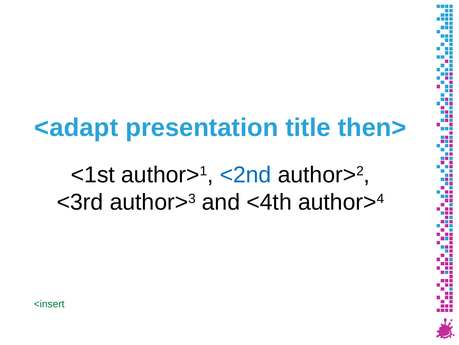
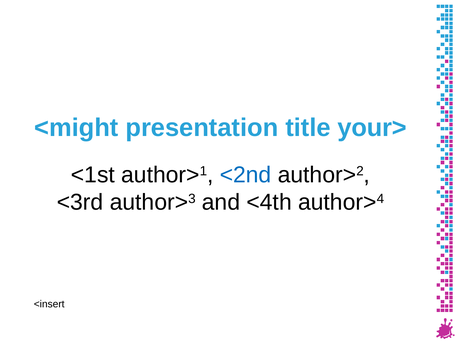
<adapt at (76, 127): <adapt -> <might
then>: then> -> your>
<insert at (49, 304) colour: green -> black
